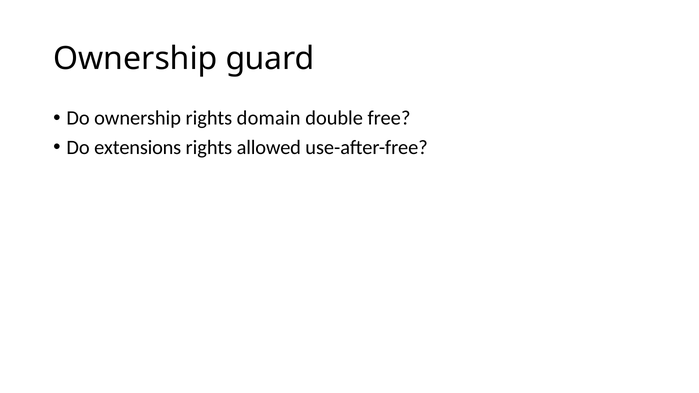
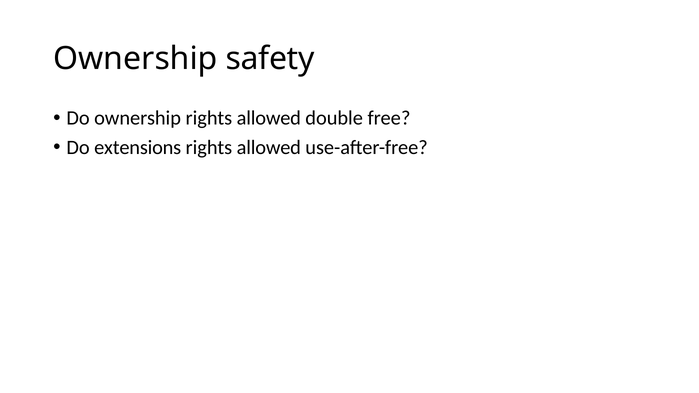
guard: guard -> safety
ownership rights domain: domain -> allowed
